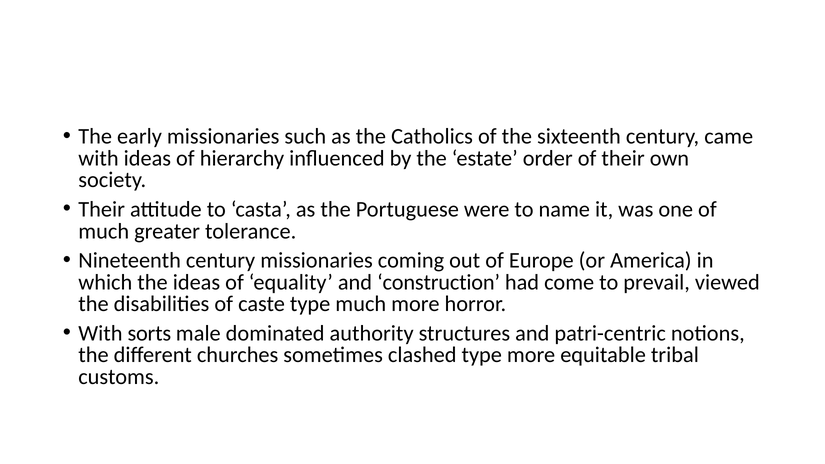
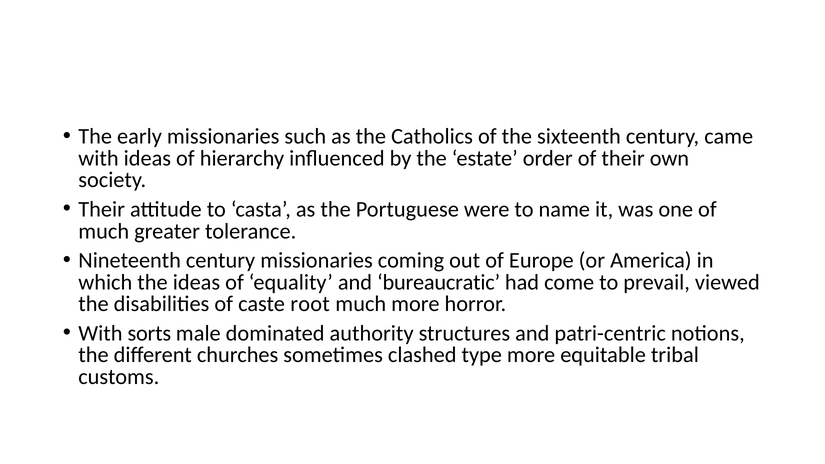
construction: construction -> bureaucratic
caste type: type -> root
